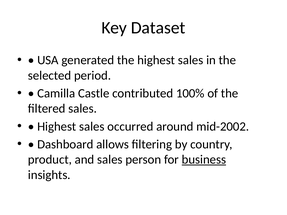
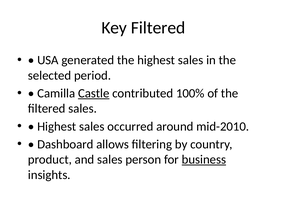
Key Dataset: Dataset -> Filtered
Castle underline: none -> present
mid-2002: mid-2002 -> mid-2010
